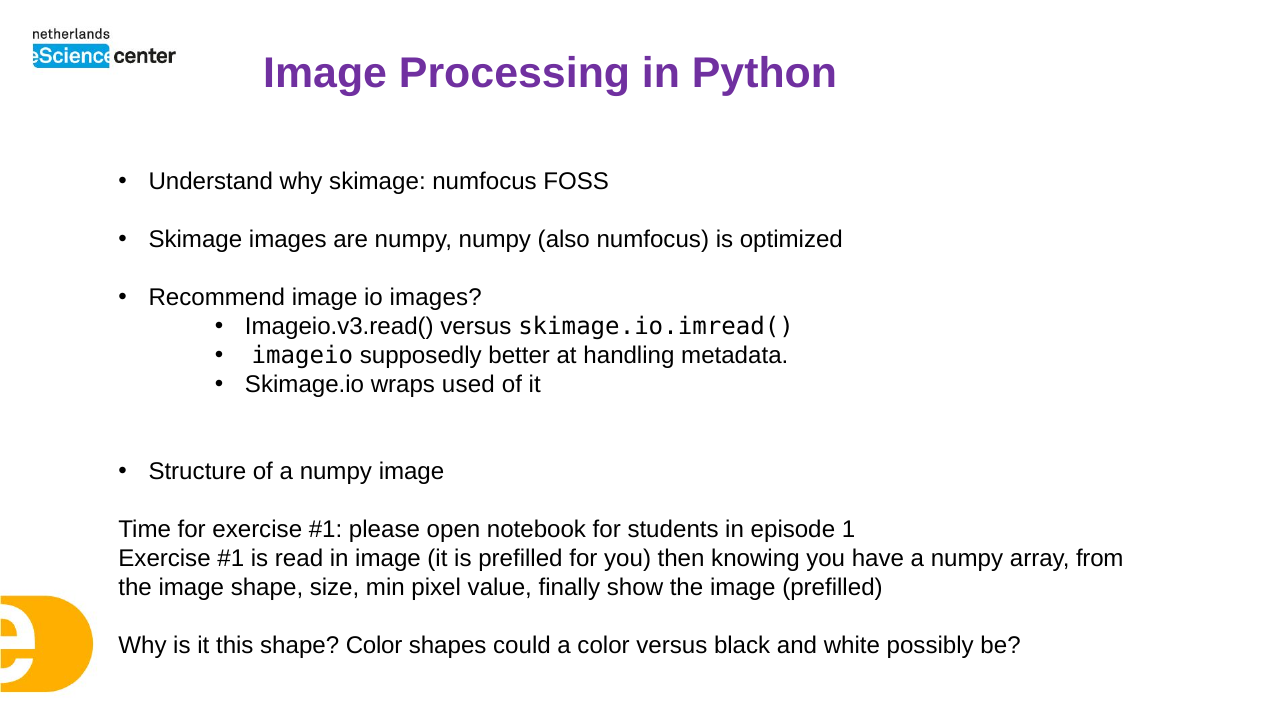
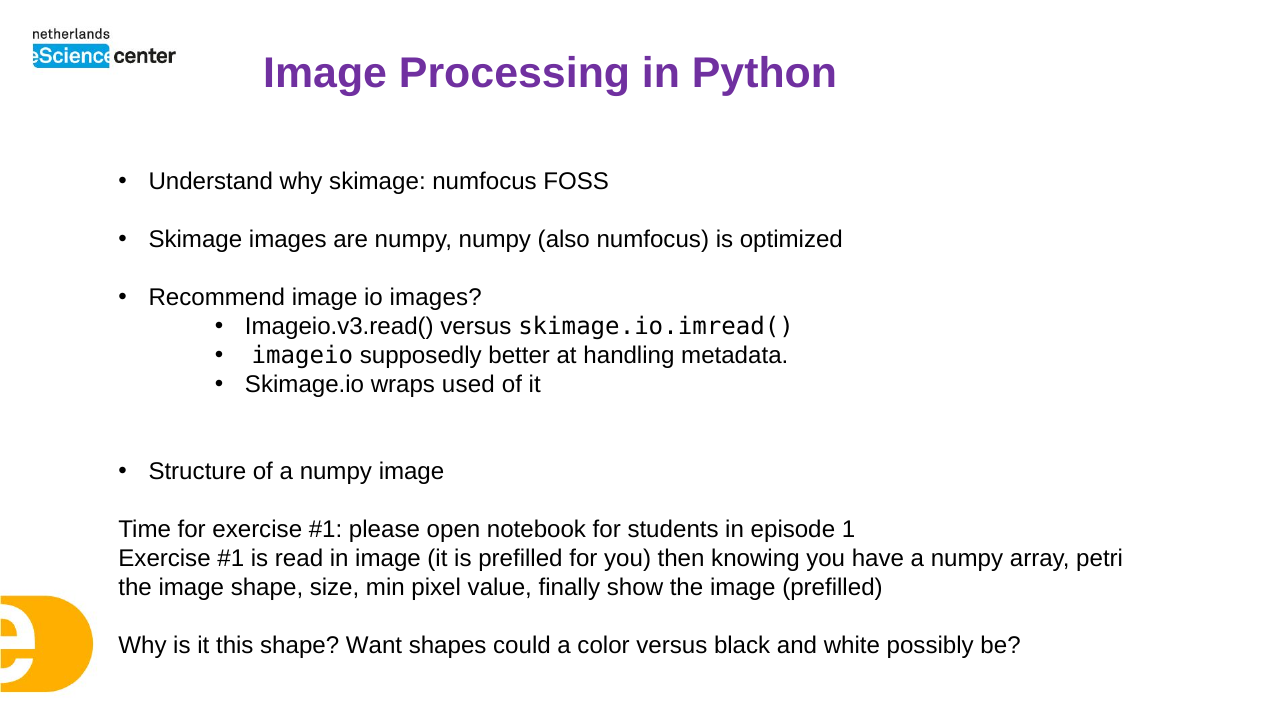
from: from -> petri
shape Color: Color -> Want
